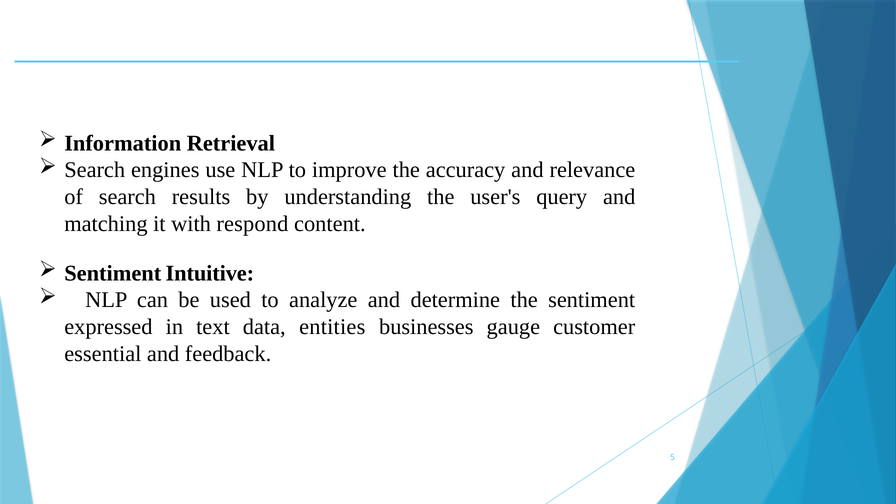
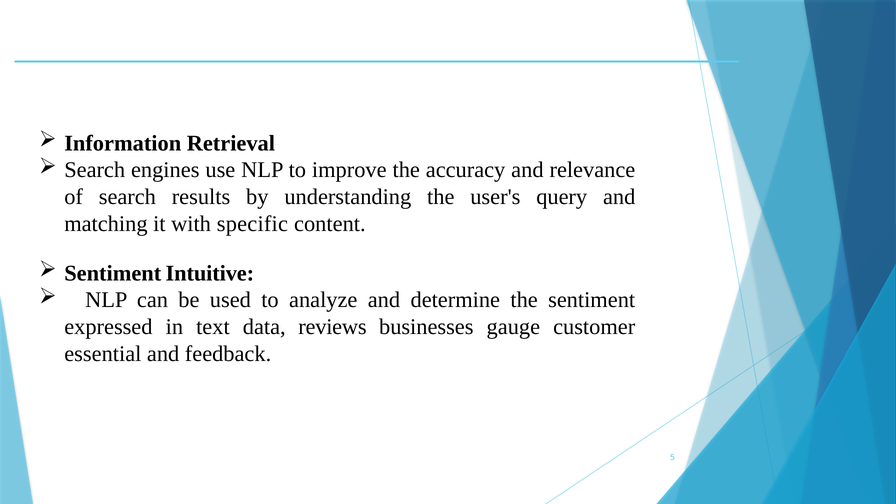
respond: respond -> specific
entities: entities -> reviews
